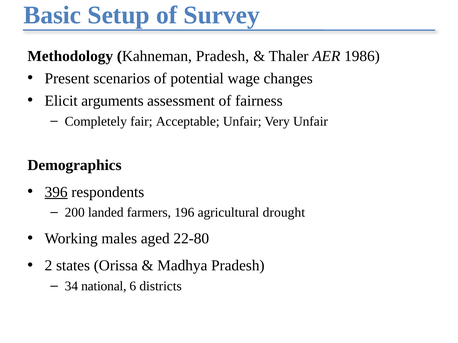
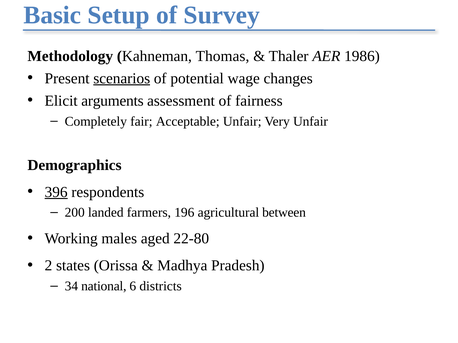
Kahneman Pradesh: Pradesh -> Thomas
scenarios underline: none -> present
drought: drought -> between
